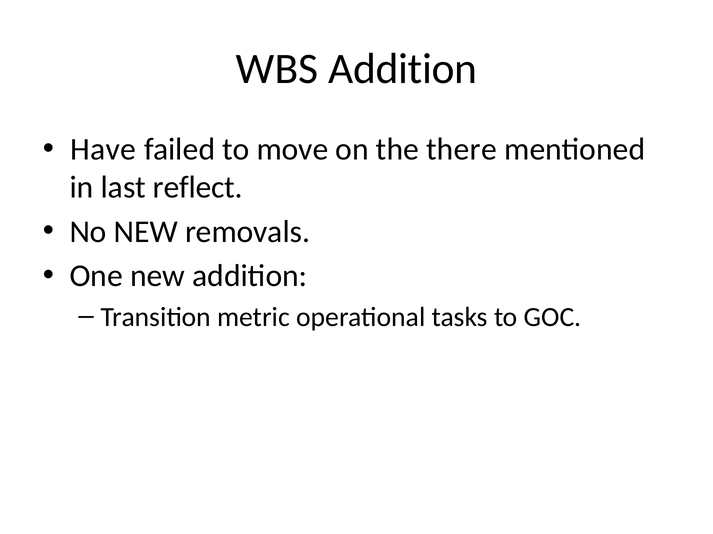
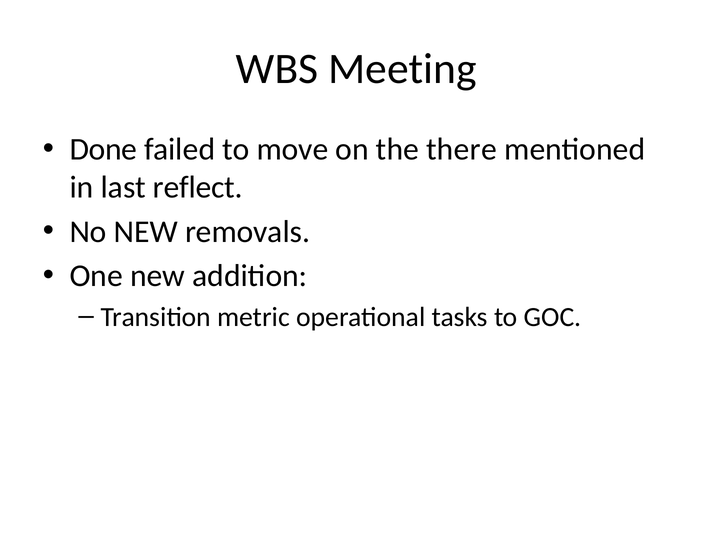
WBS Addition: Addition -> Meeting
Have: Have -> Done
